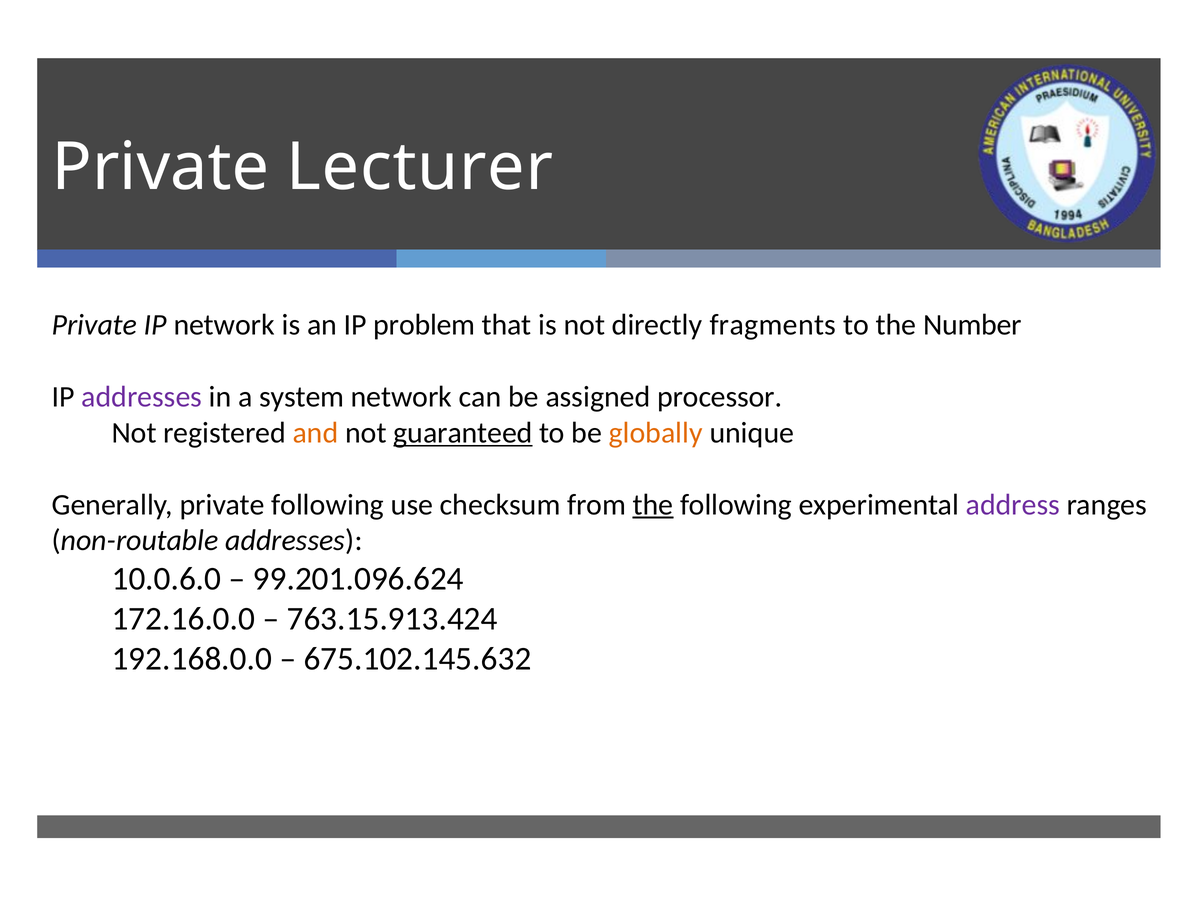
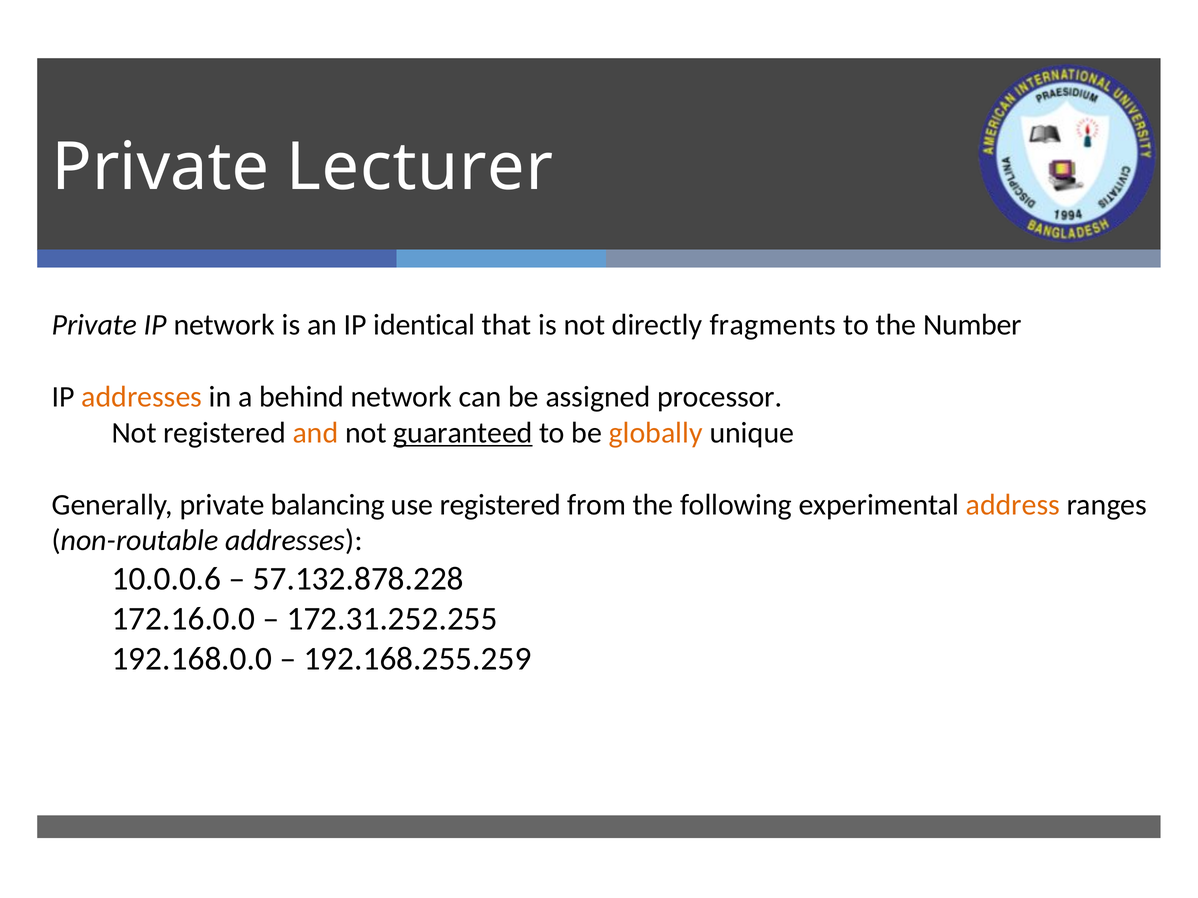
problem: problem -> identical
addresses at (142, 397) colour: purple -> orange
system: system -> behind
private following: following -> balancing
use checksum: checksum -> registered
the at (653, 505) underline: present -> none
address colour: purple -> orange
10.0.6.0: 10.0.6.0 -> 10.0.0.6
99.201.096.624: 99.201.096.624 -> 57.132.878.228
763.15.913.424: 763.15.913.424 -> 172.31.252.255
675.102.145.632: 675.102.145.632 -> 192.168.255.259
